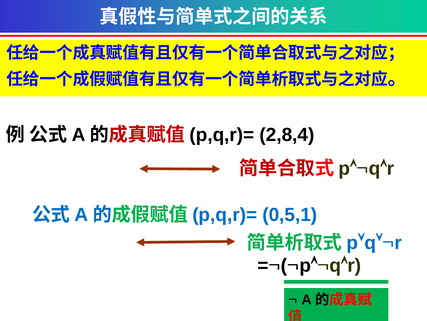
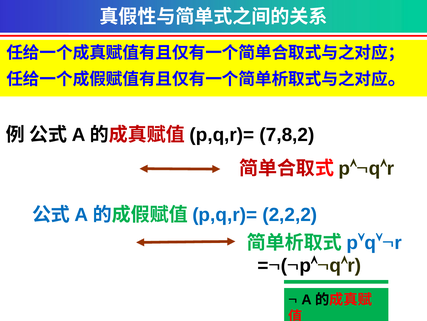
2,8,4: 2,8,4 -> 7,8,2
0,5,1: 0,5,1 -> 2,2,2
